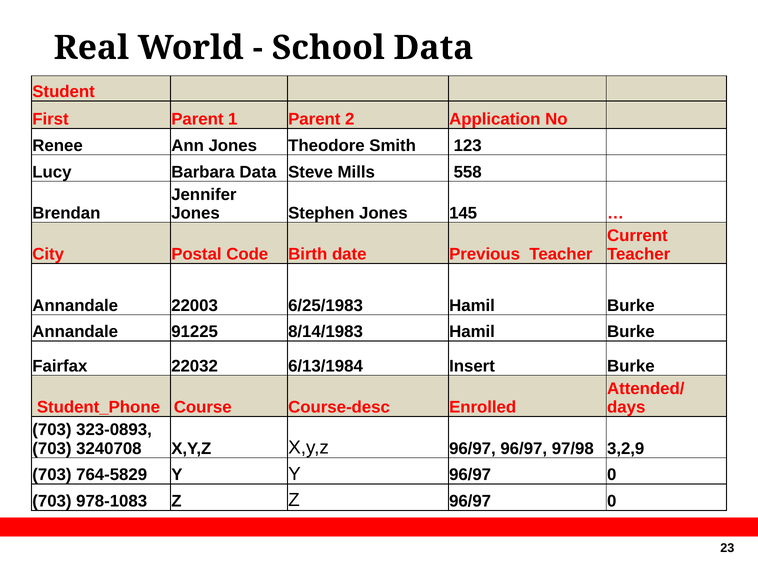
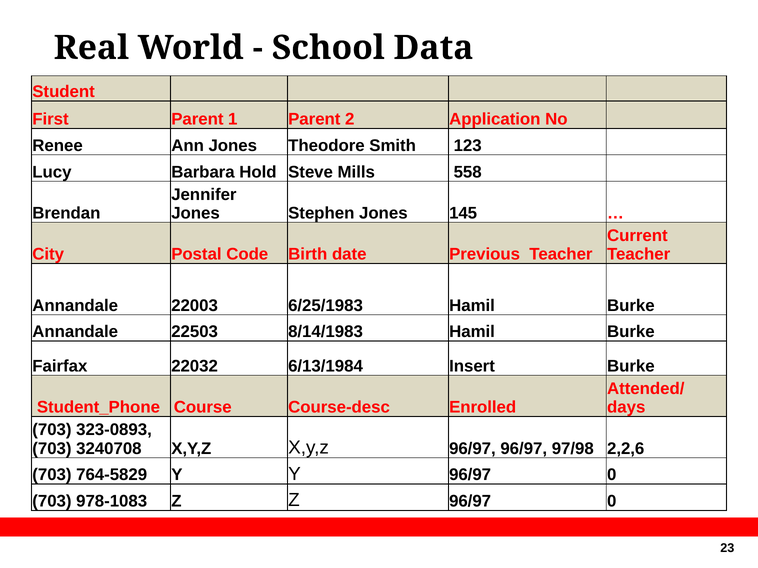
Barbara Data: Data -> Hold
91225: 91225 -> 22503
3,2,9: 3,2,9 -> 2,2,6
